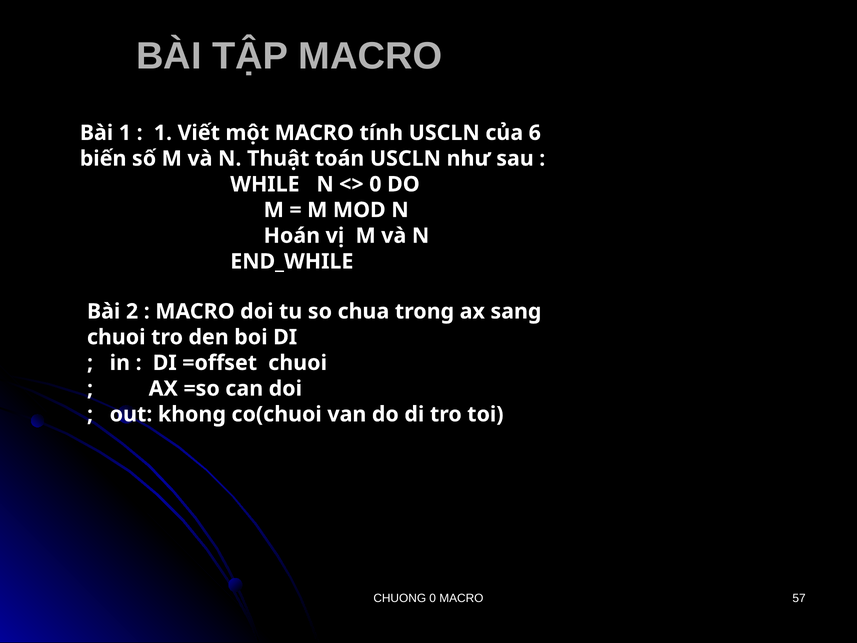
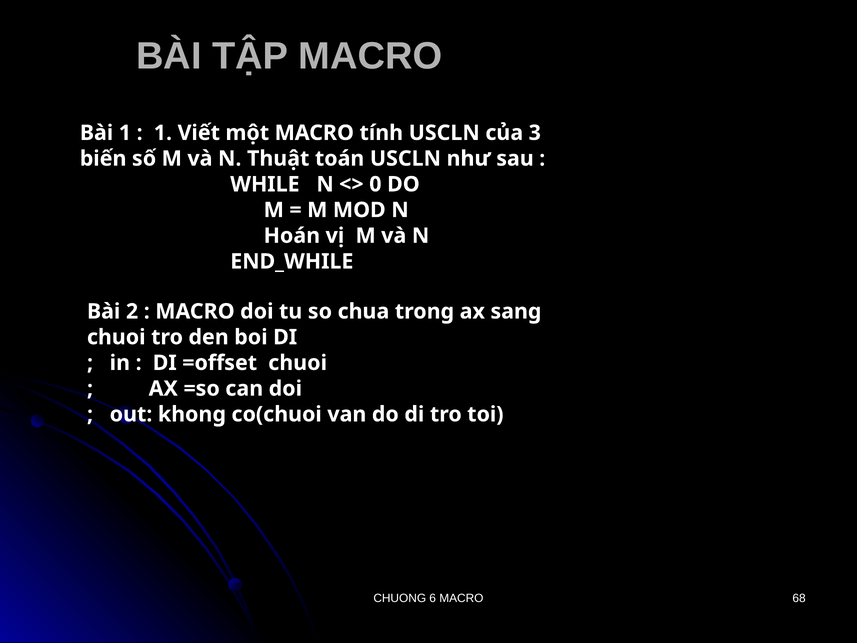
6: 6 -> 3
CHUONG 0: 0 -> 6
57: 57 -> 68
